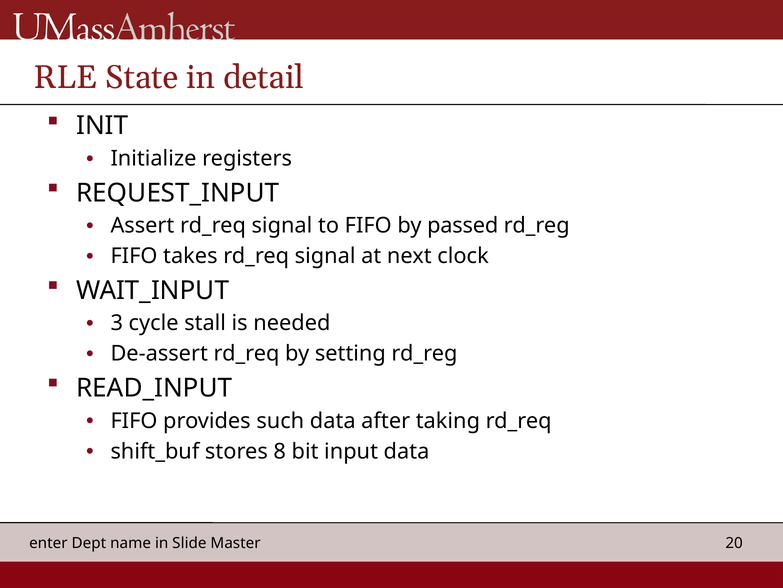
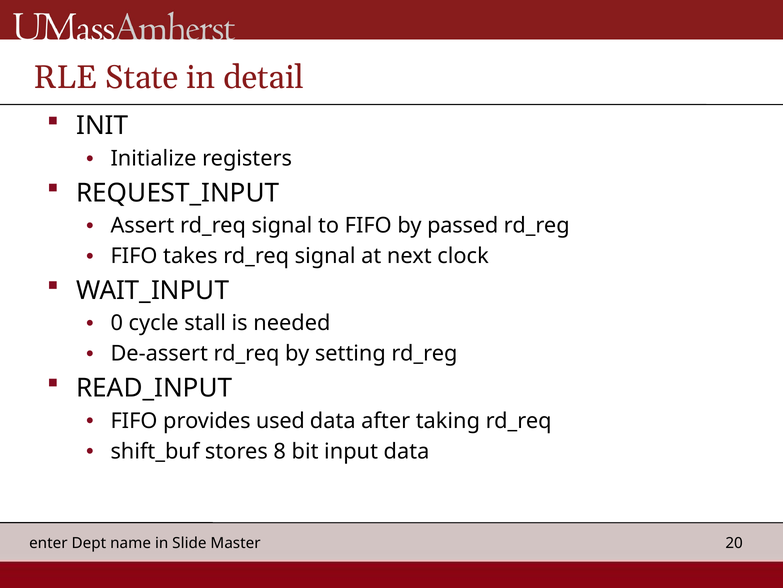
3: 3 -> 0
such: such -> used
